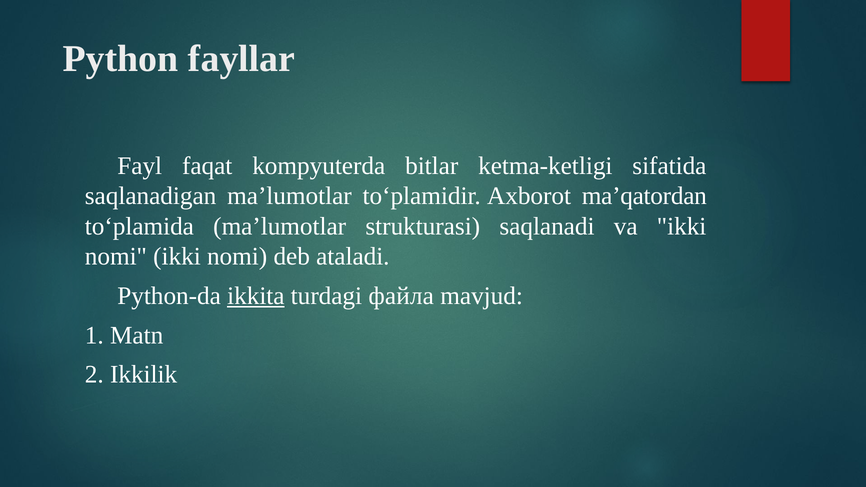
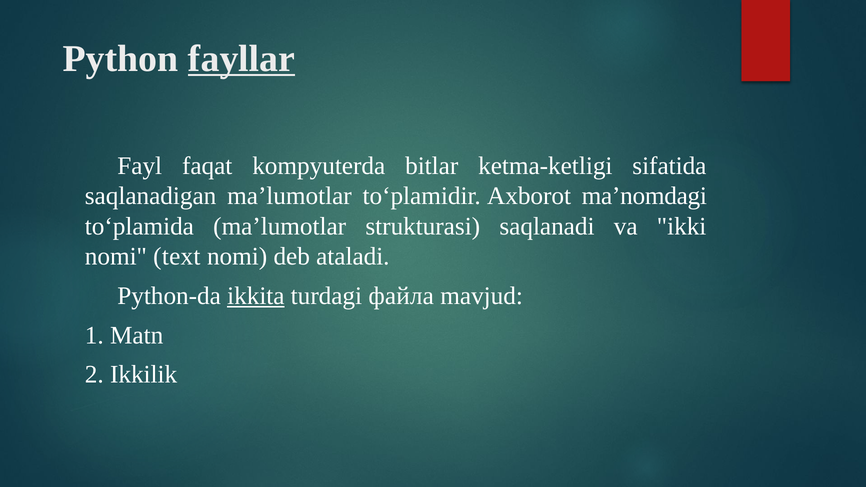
fayllar underline: none -> present
ma’qatordan: ma’qatordan -> ma’nomdagi
nomi ikki: ikki -> text
